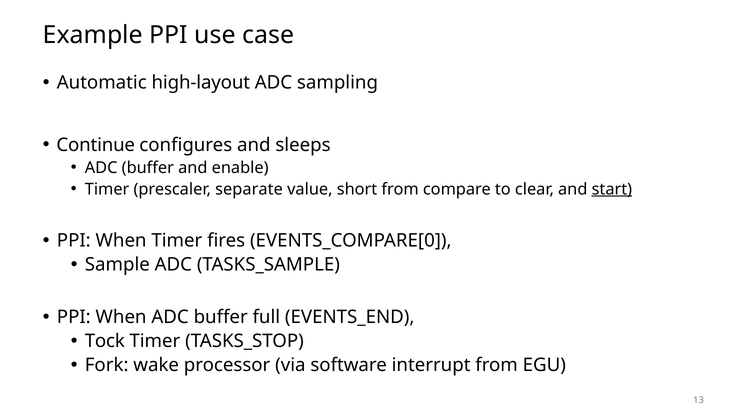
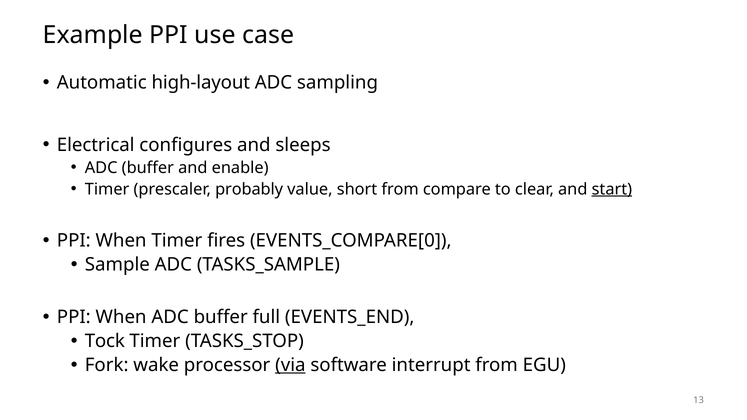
Continue: Continue -> Electrical
separate: separate -> probably
via underline: none -> present
